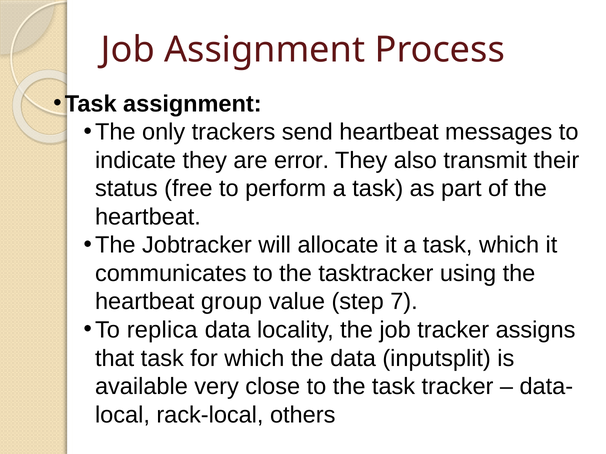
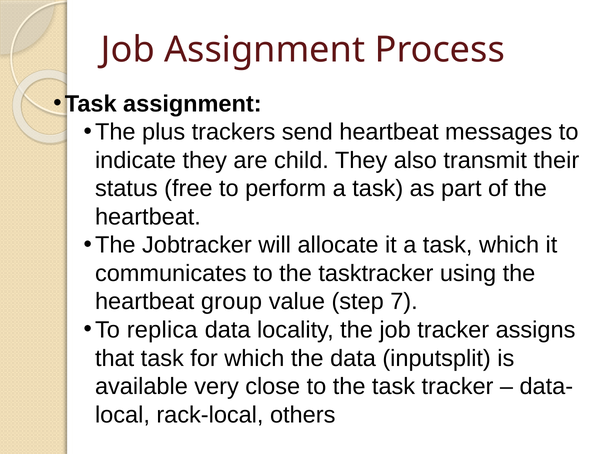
only: only -> plus
error: error -> child
